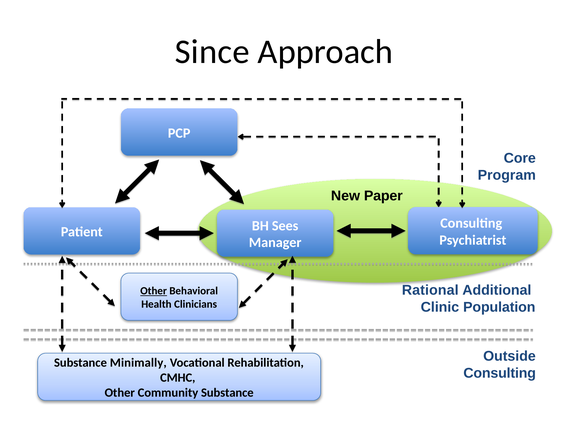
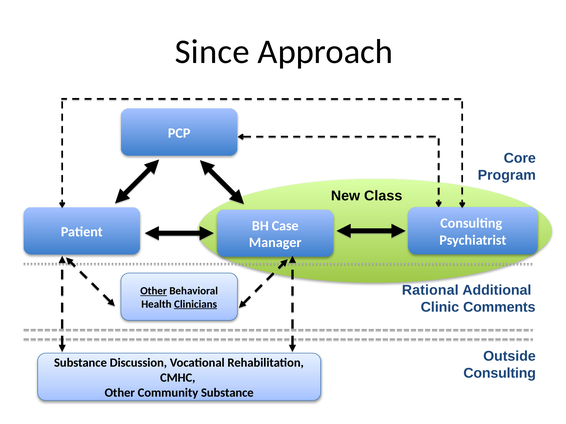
Paper: Paper -> Class
Sees: Sees -> Case
Clinicians underline: none -> present
Population: Population -> Comments
Minimally: Minimally -> Discussion
